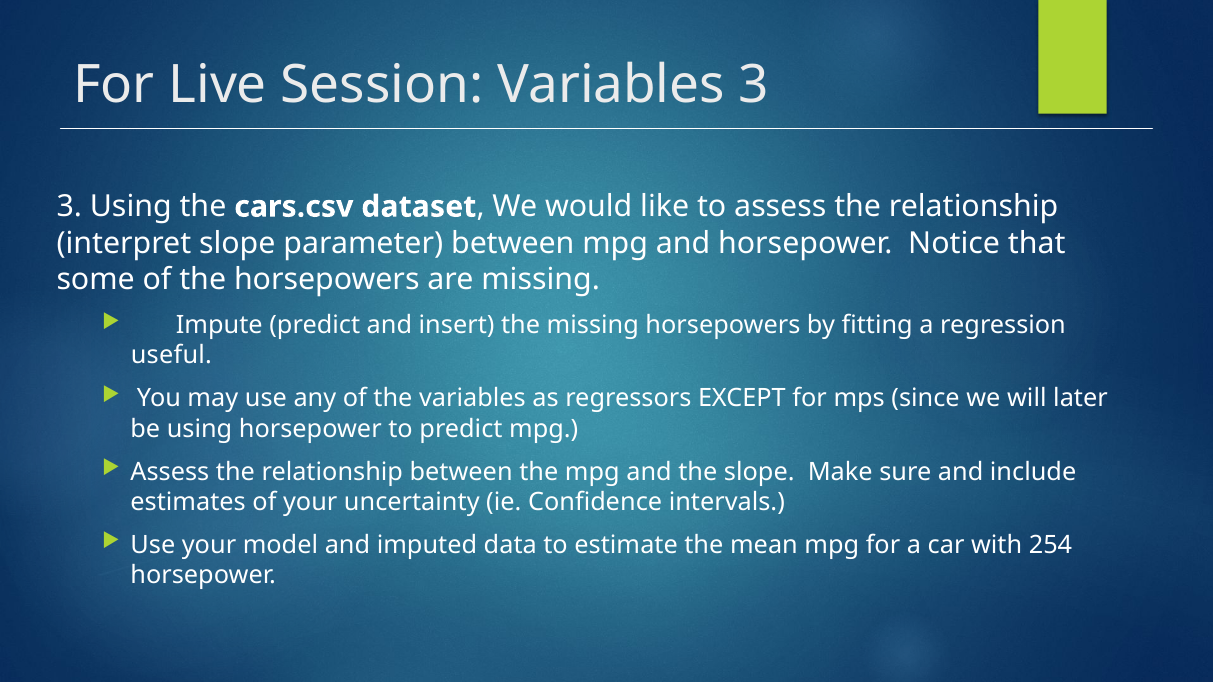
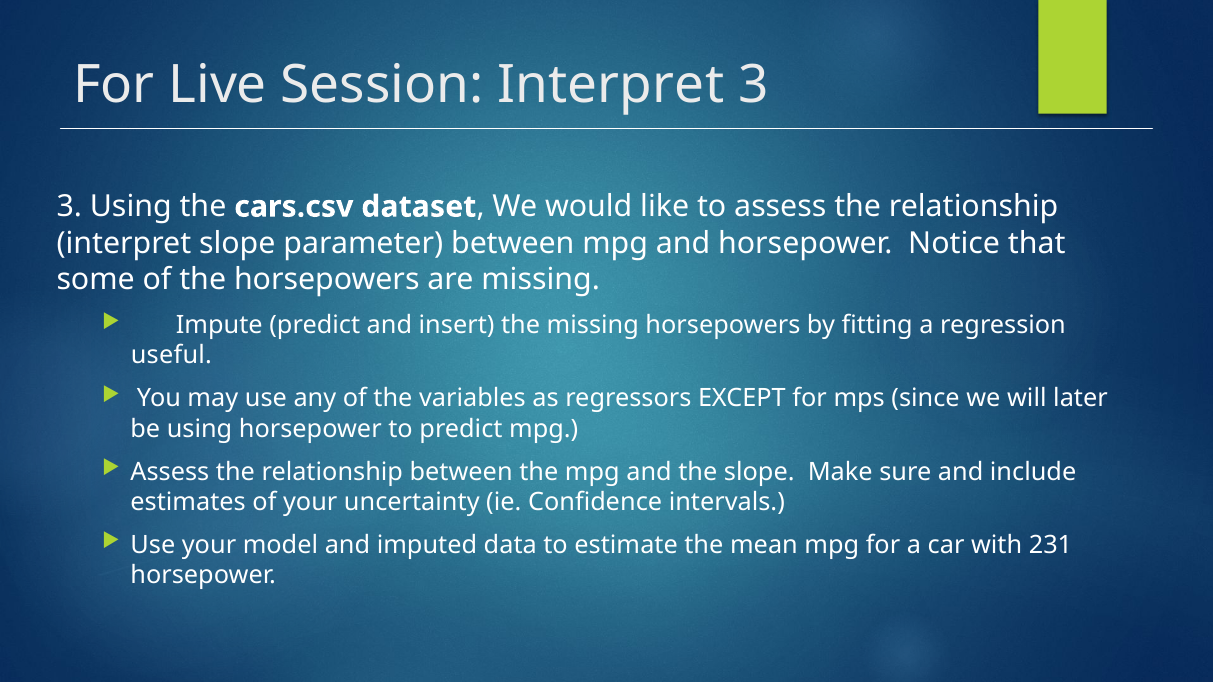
Session Variables: Variables -> Interpret
254: 254 -> 231
